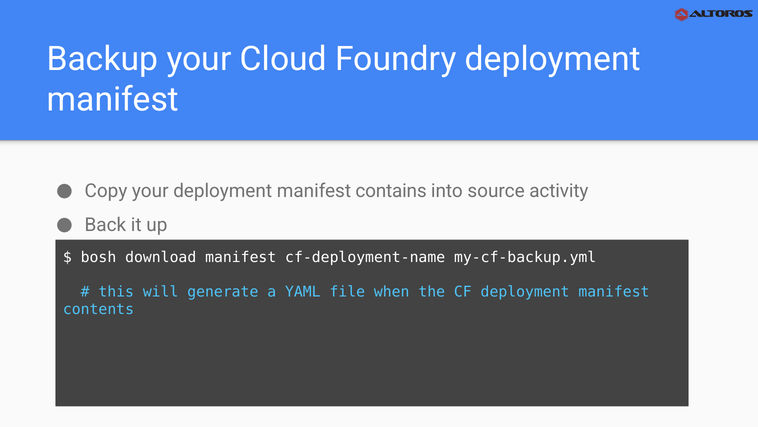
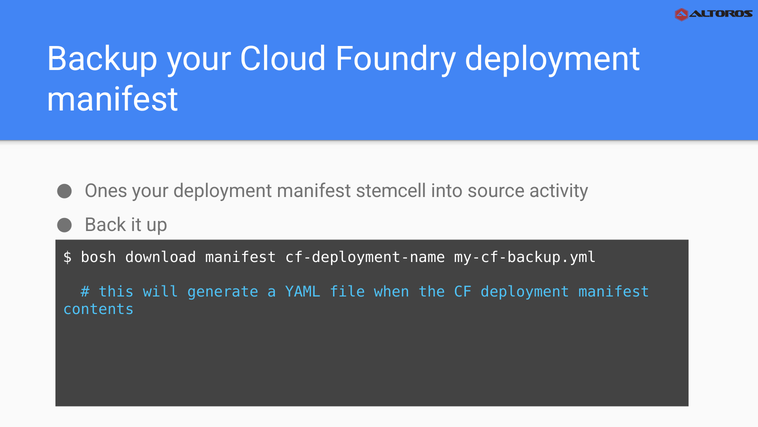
Copy: Copy -> Ones
contains: contains -> stemcell
